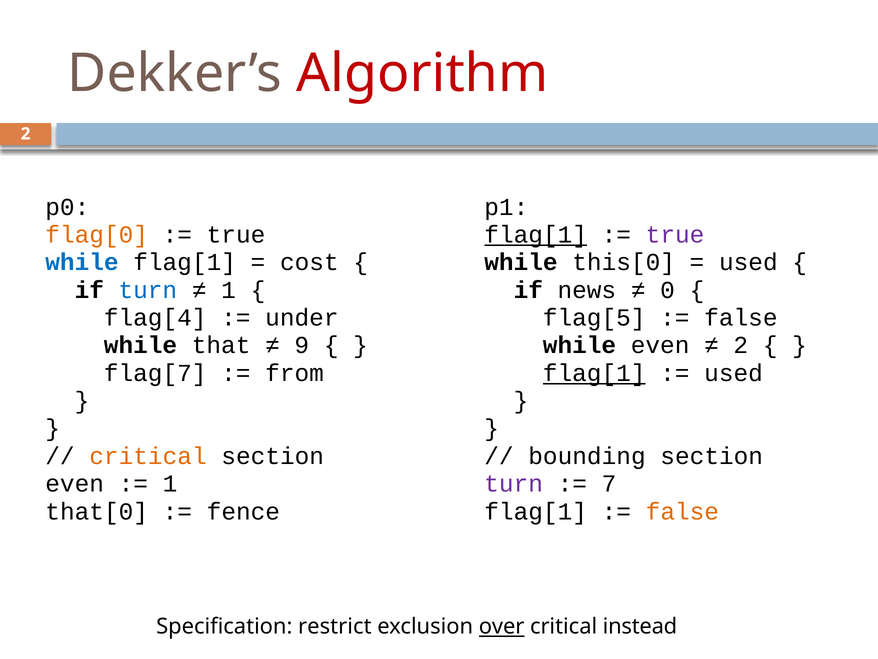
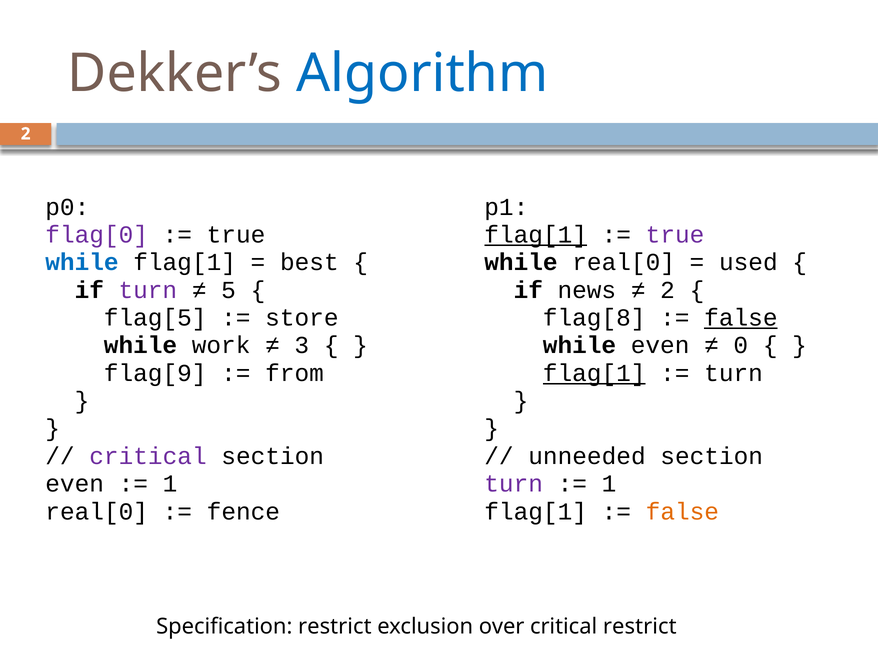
Algorithm colour: red -> blue
flag[0 colour: orange -> purple
cost: cost -> best
while this[0: this[0 -> real[0
turn at (148, 290) colour: blue -> purple
1 at (229, 290): 1 -> 5
0 at (668, 290): 0 -> 2
flag[4: flag[4 -> flag[5
under: under -> store
flag[5: flag[5 -> flag[8
false at (741, 317) underline: none -> present
that: that -> work
9: 9 -> 3
2 at (741, 345): 2 -> 0
flag[7: flag[7 -> flag[9
used at (734, 373): used -> turn
critical at (148, 456) colour: orange -> purple
bounding: bounding -> unneeded
7 at (609, 483): 7 -> 1
that[0 at (97, 511): that[0 -> real[0
over underline: present -> none
critical instead: instead -> restrict
